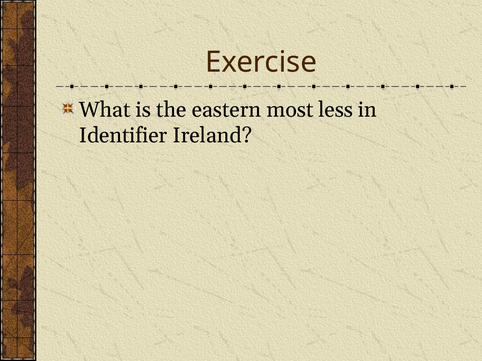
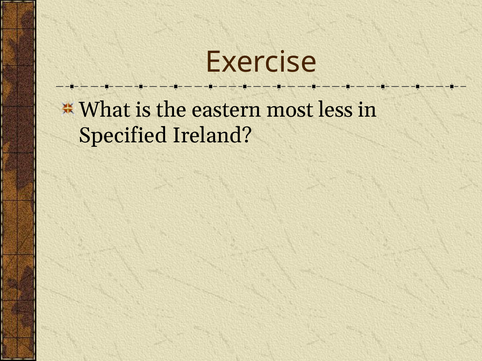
Identifier: Identifier -> Specified
